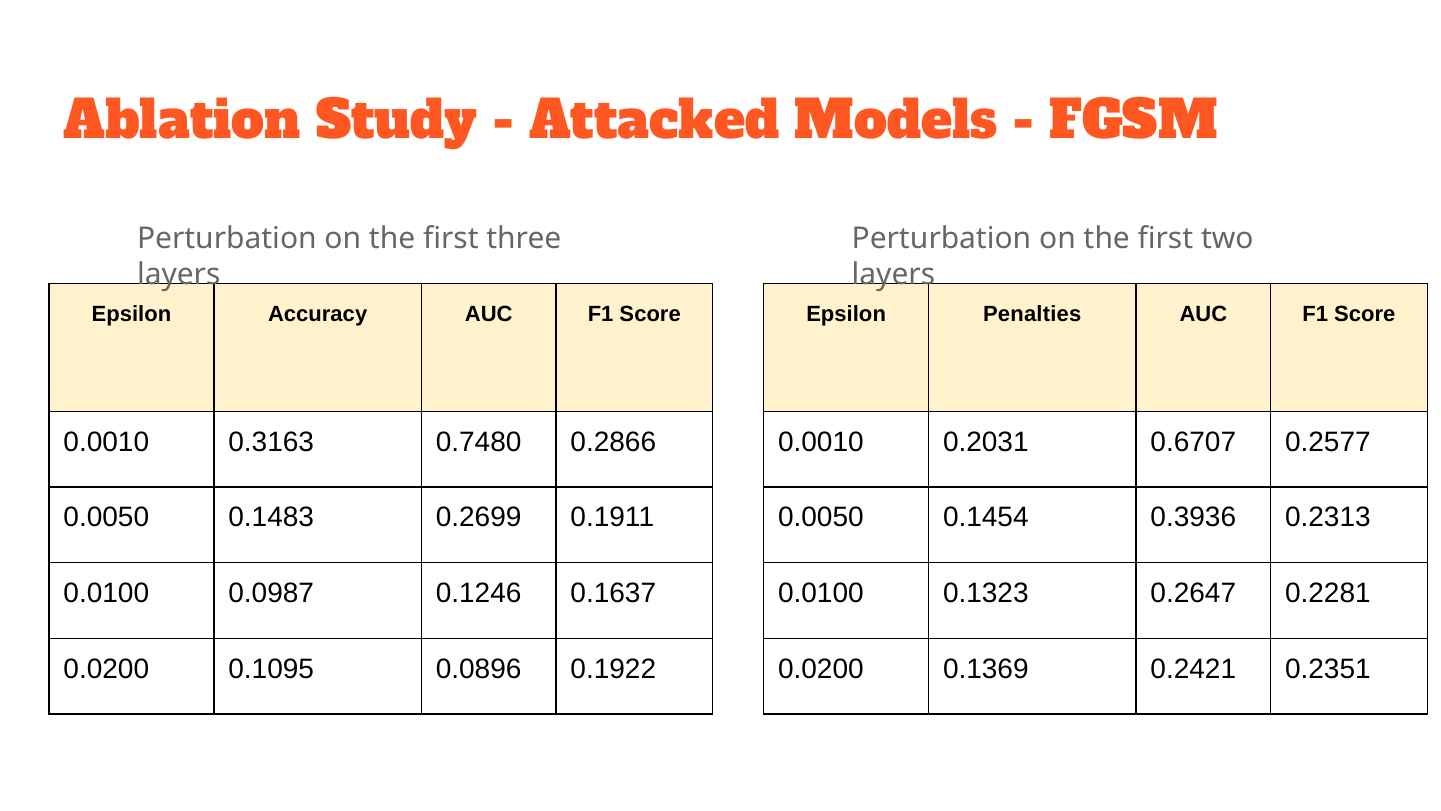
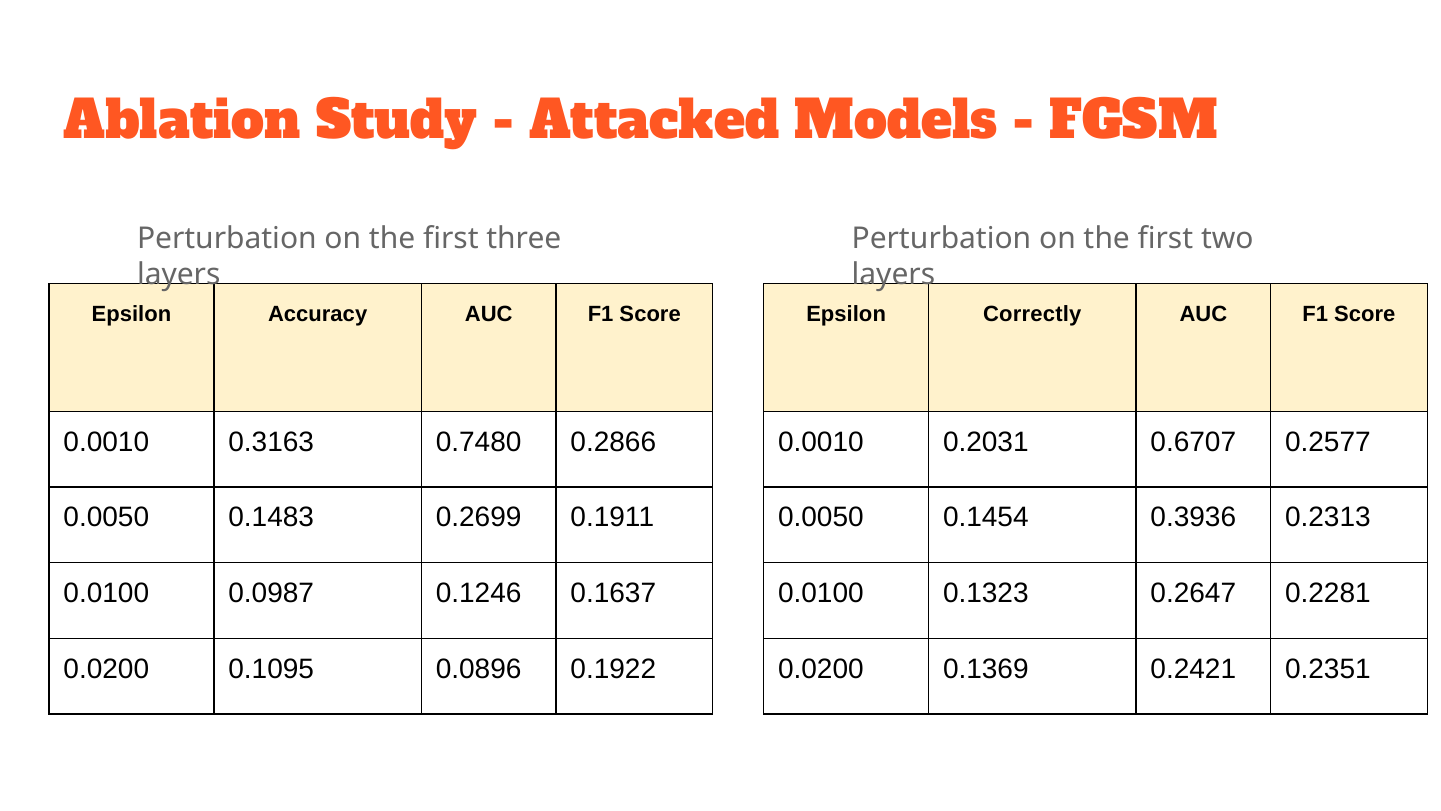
Penalties: Penalties -> Correctly
